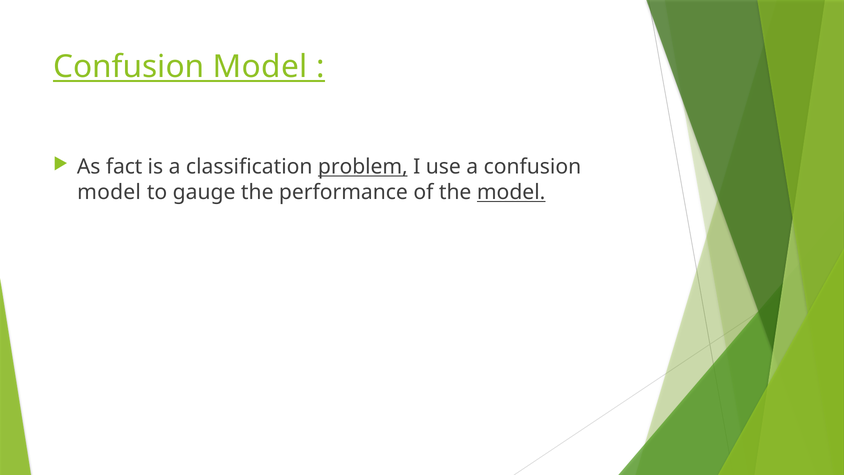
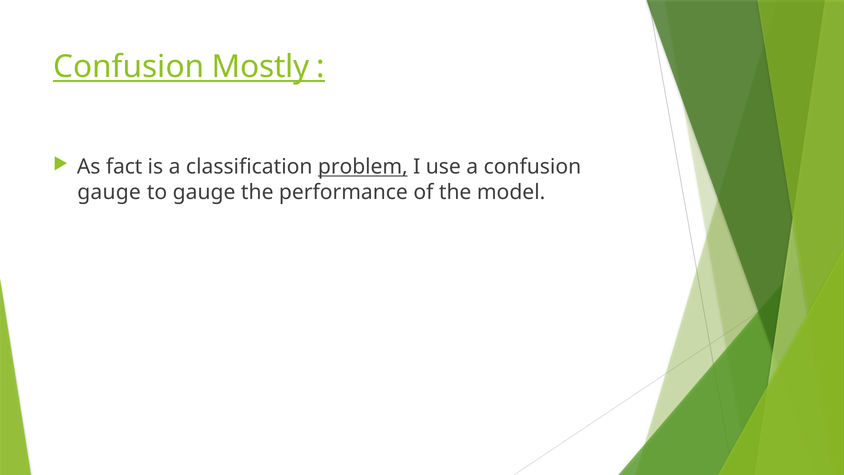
Model at (260, 67): Model -> Mostly
model at (109, 192): model -> gauge
model at (511, 192) underline: present -> none
